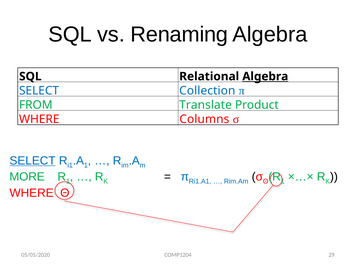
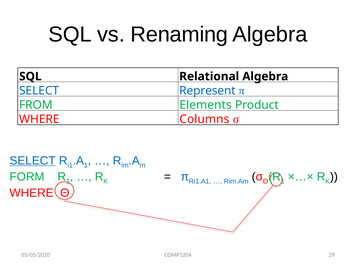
Algebra at (265, 76) underline: present -> none
Collection: Collection -> Represent
Translate: Translate -> Elements
MORE: MORE -> FORM
